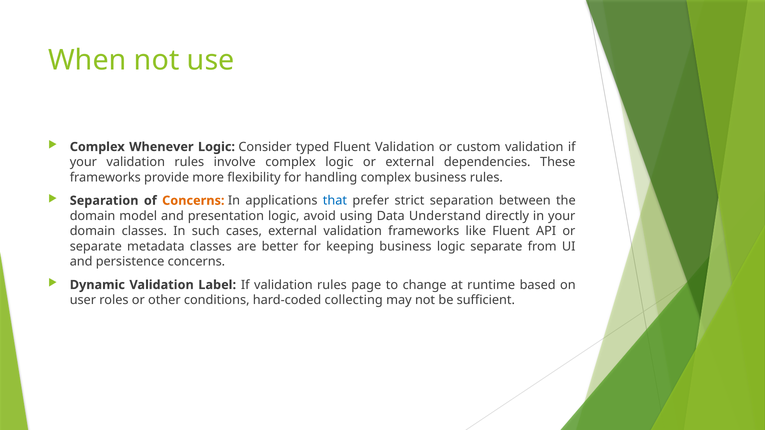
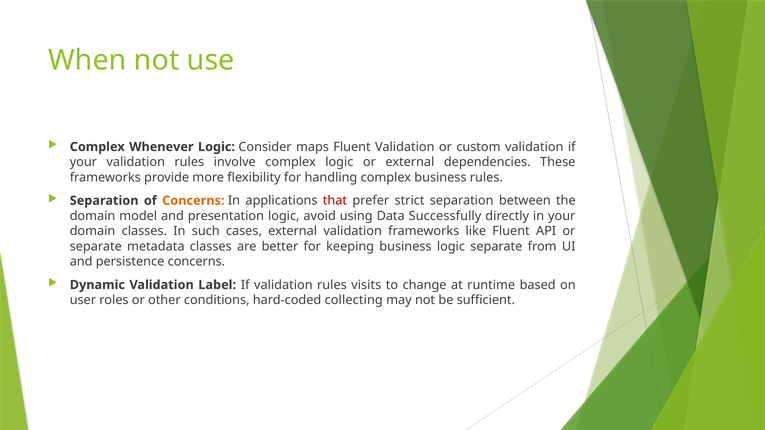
typed: typed -> maps
that colour: blue -> red
Understand: Understand -> Successfully
page: page -> visits
